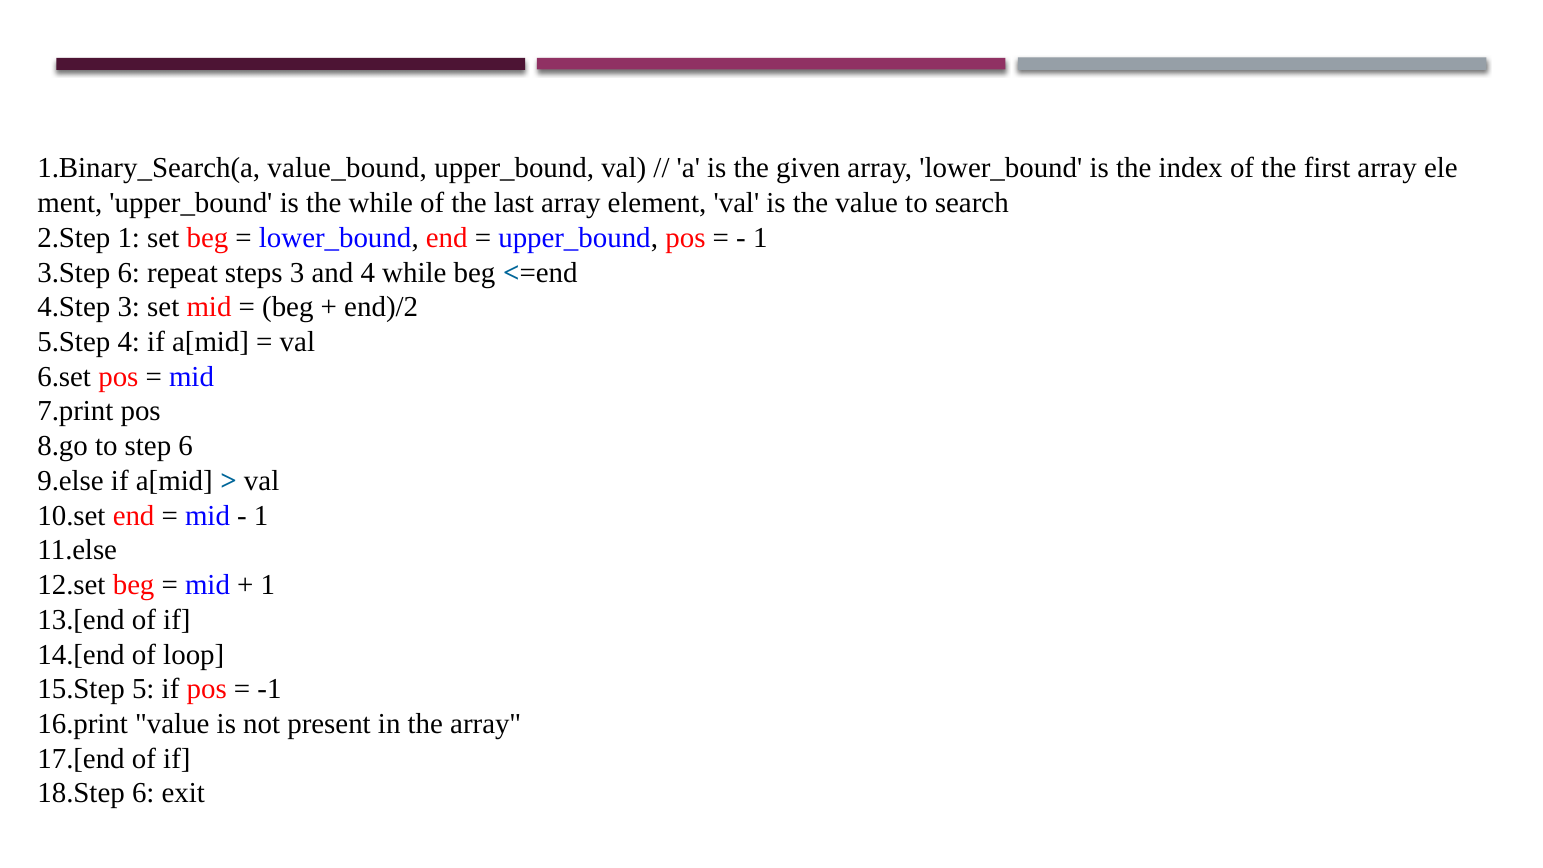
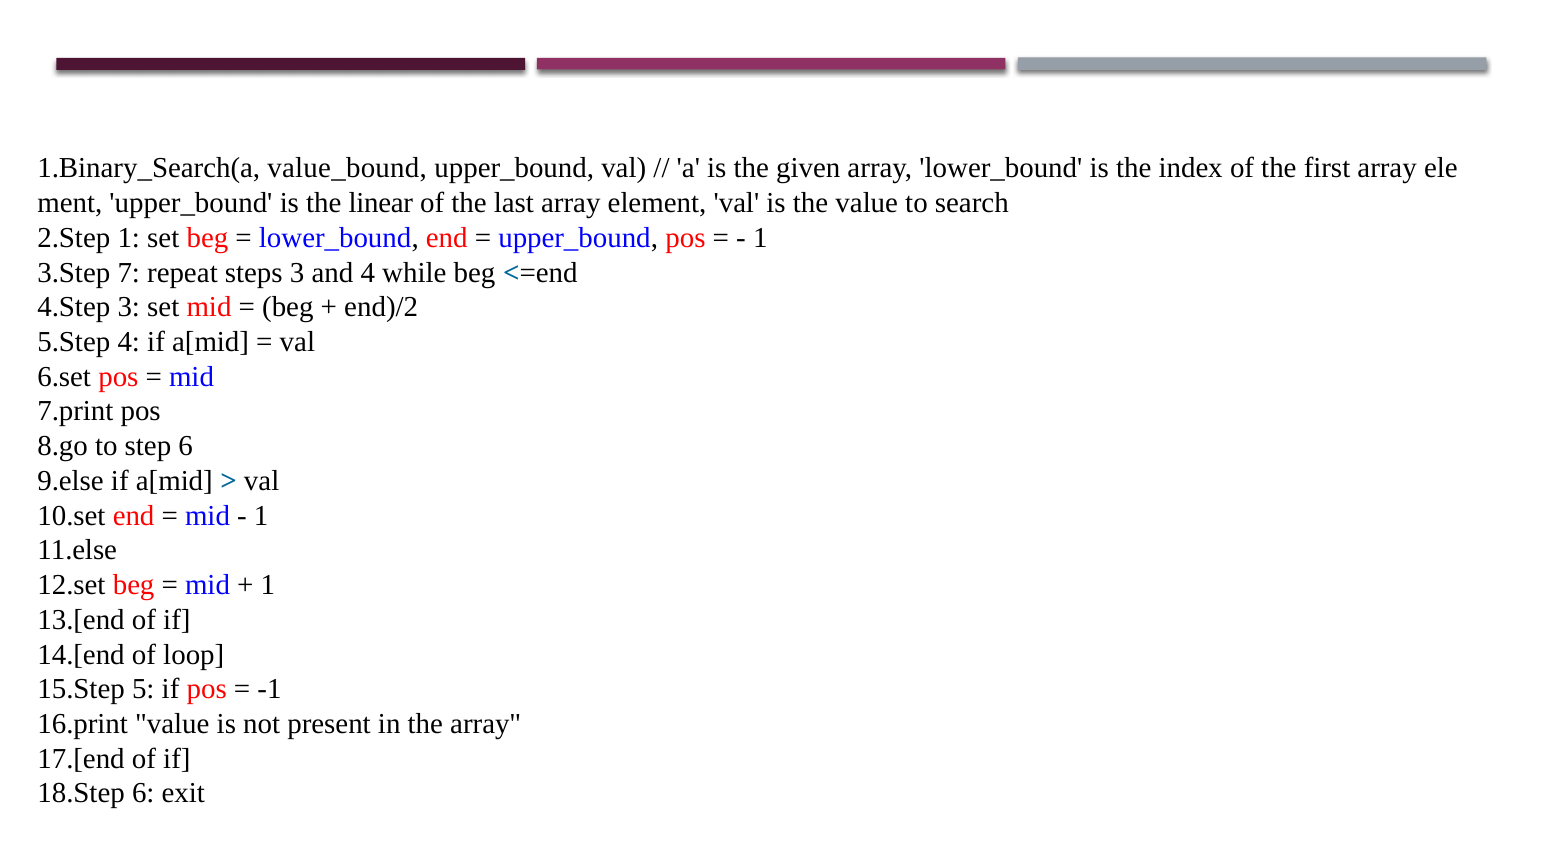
the while: while -> linear
6 at (129, 273): 6 -> 7
